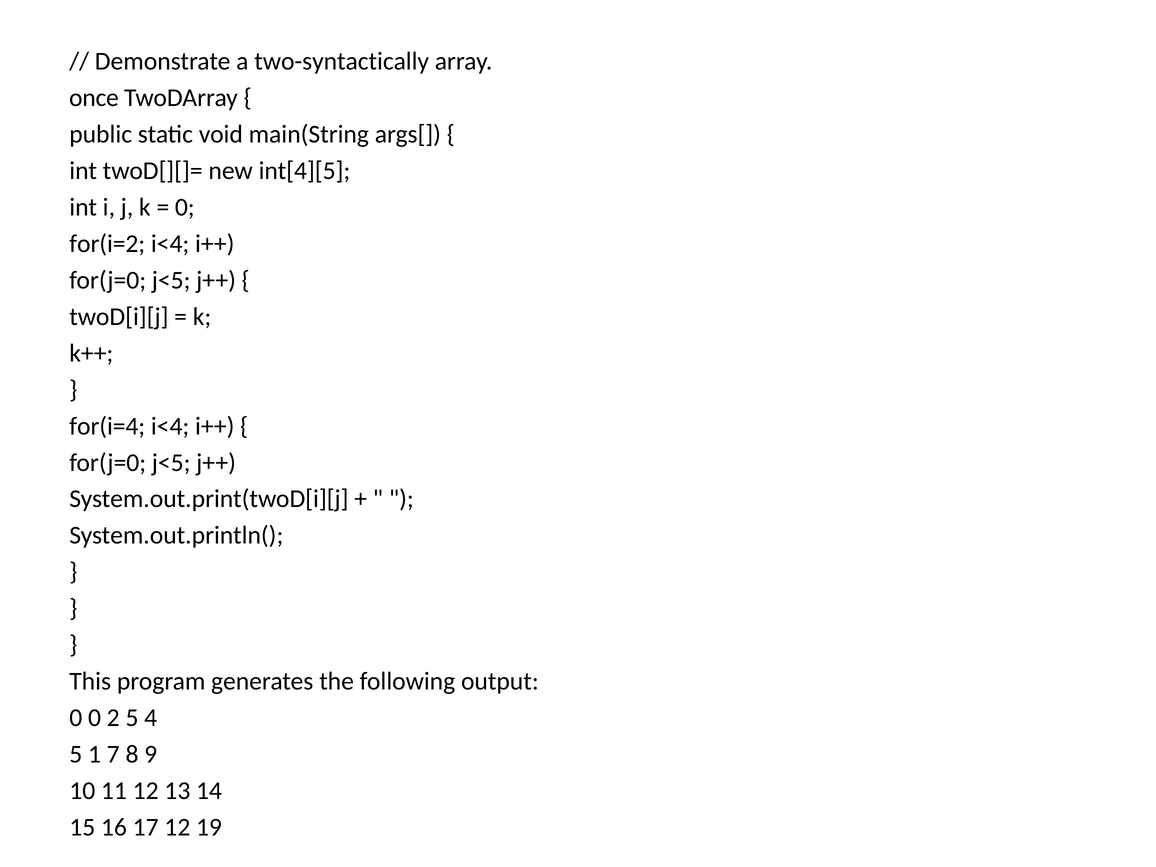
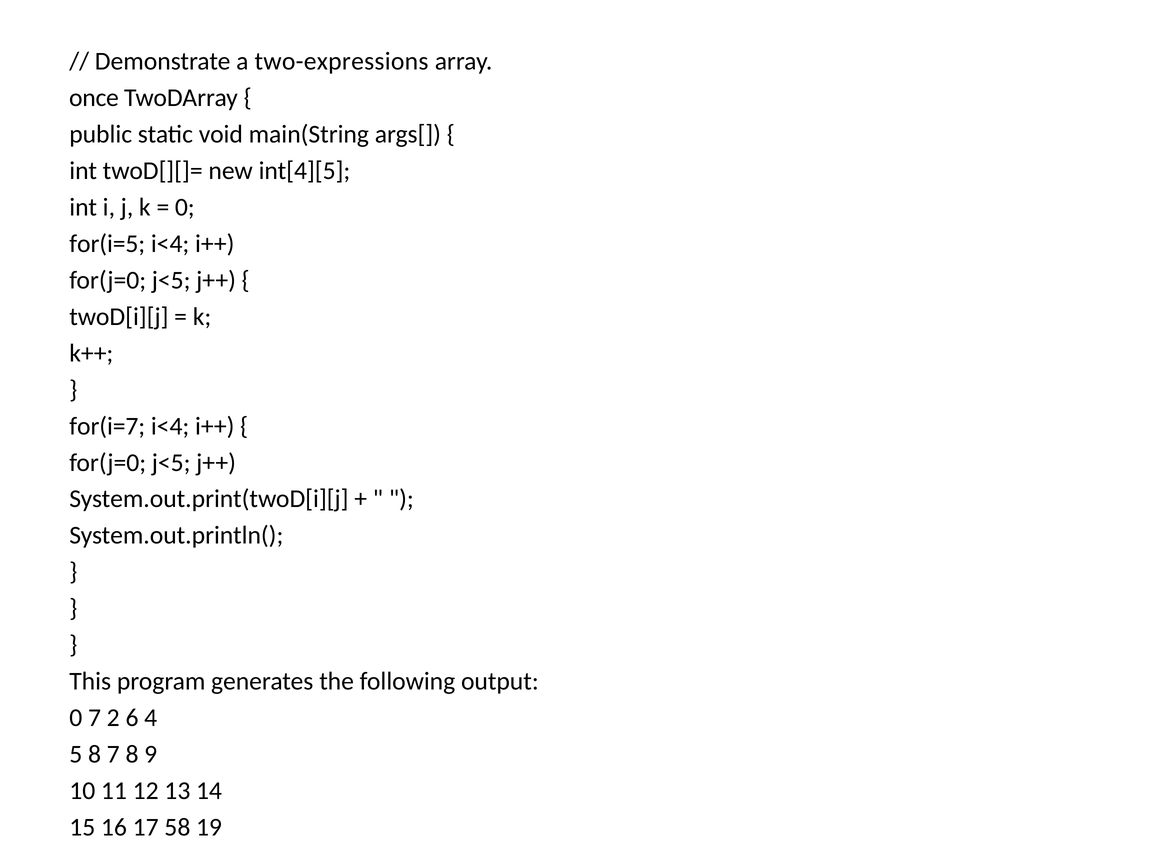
two-syntactically: two-syntactically -> two-expressions
for(i=2: for(i=2 -> for(i=5
for(i=4: for(i=4 -> for(i=7
0 0: 0 -> 7
2 5: 5 -> 6
5 1: 1 -> 8
17 12: 12 -> 58
